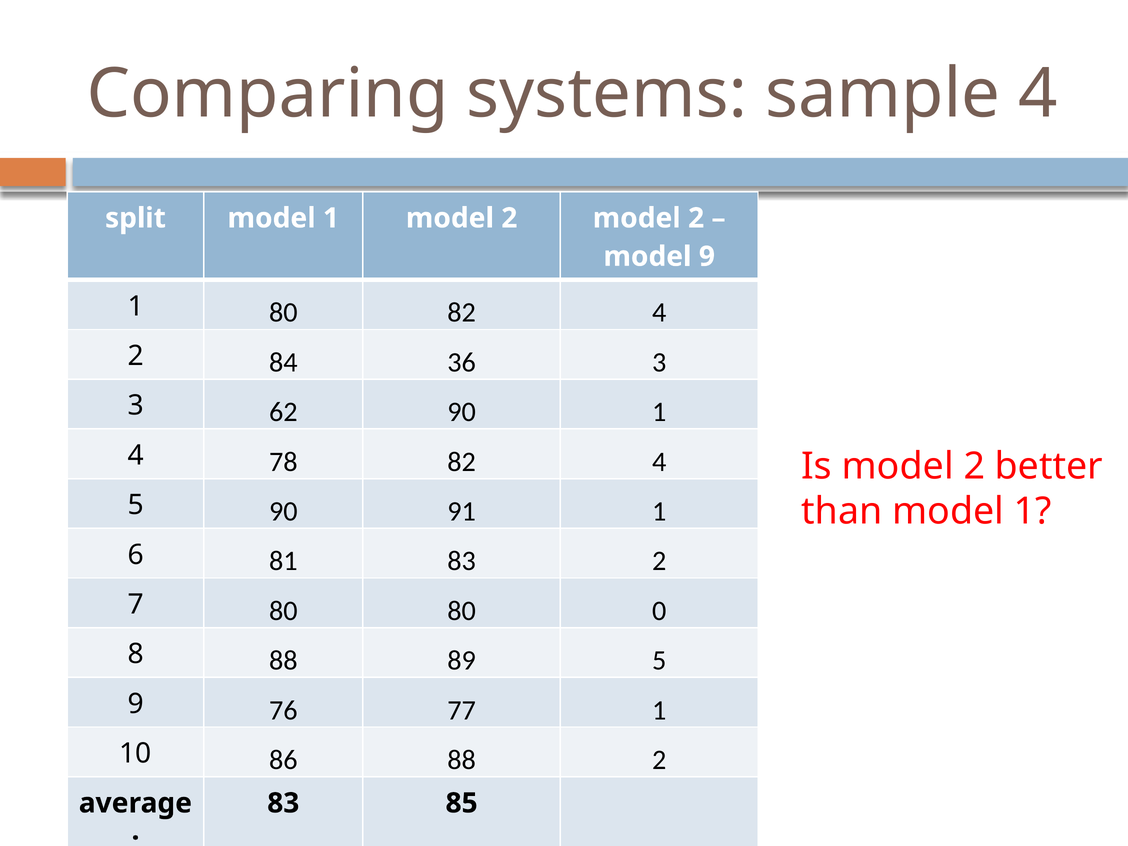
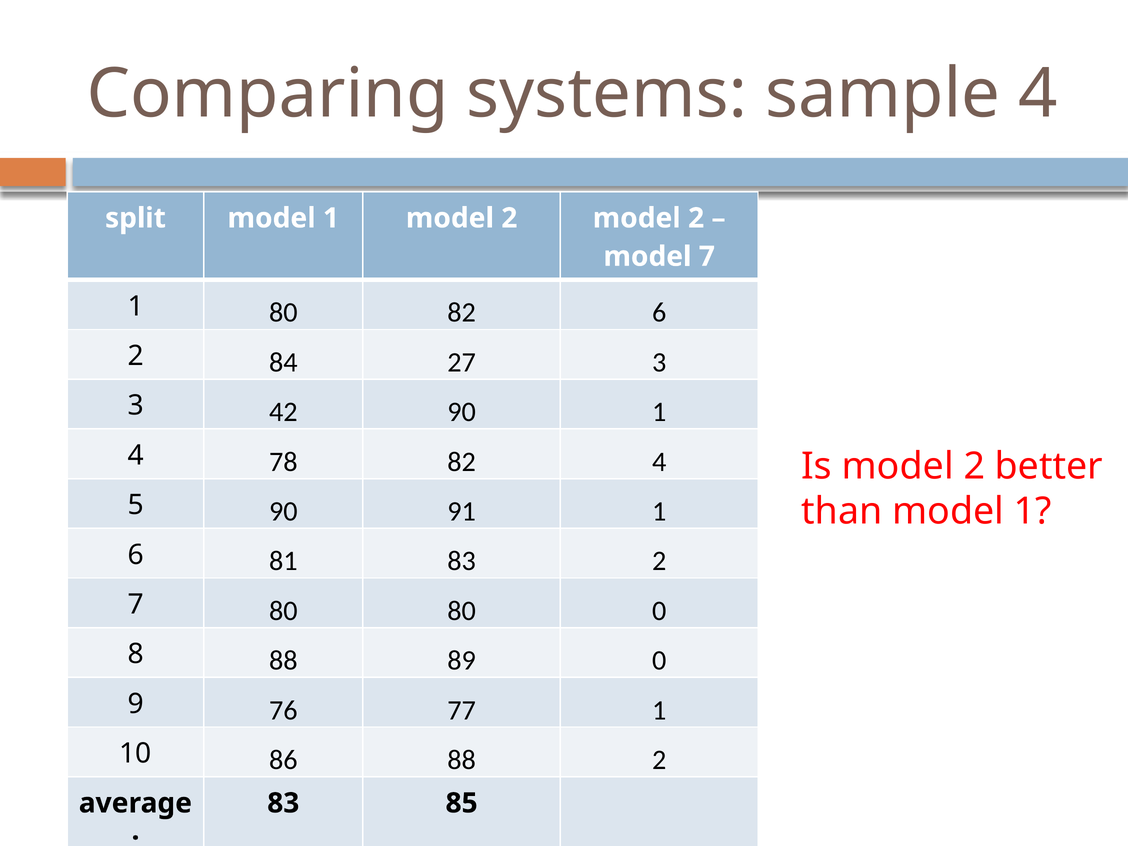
model 9: 9 -> 7
80 82 4: 4 -> 6
36: 36 -> 27
62: 62 -> 42
89 5: 5 -> 0
